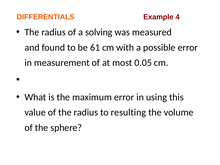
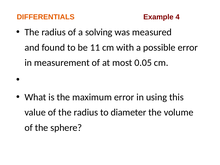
61: 61 -> 11
resulting: resulting -> diameter
